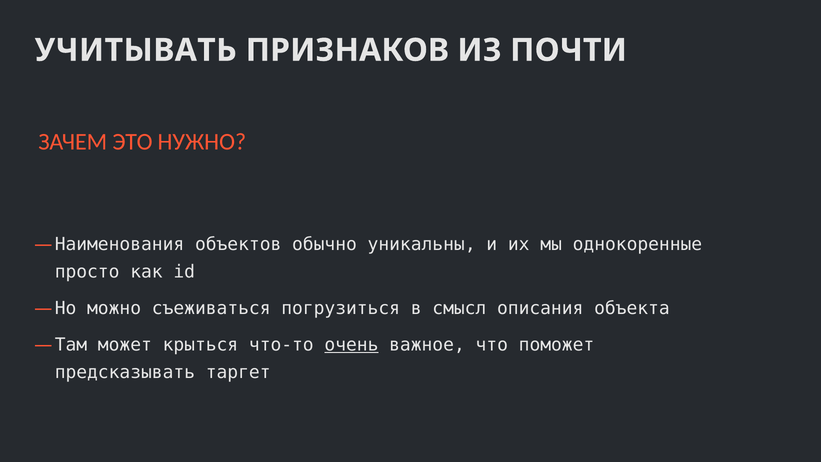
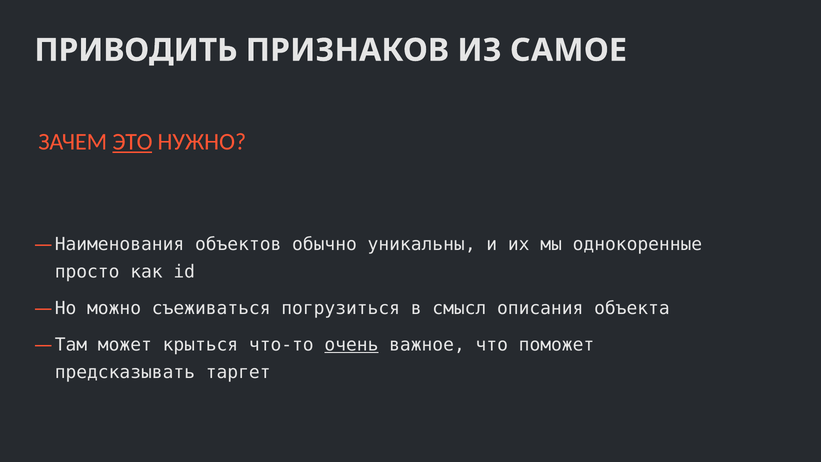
УЧИТЫВАТЬ: УЧИТЫВАТЬ -> ПРИВОДИТЬ
ПОЧТИ: ПОЧТИ -> САМОЕ
ЭТО underline: none -> present
